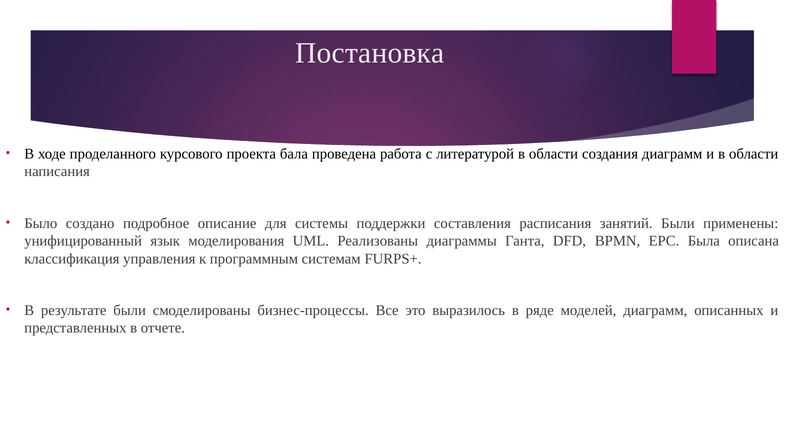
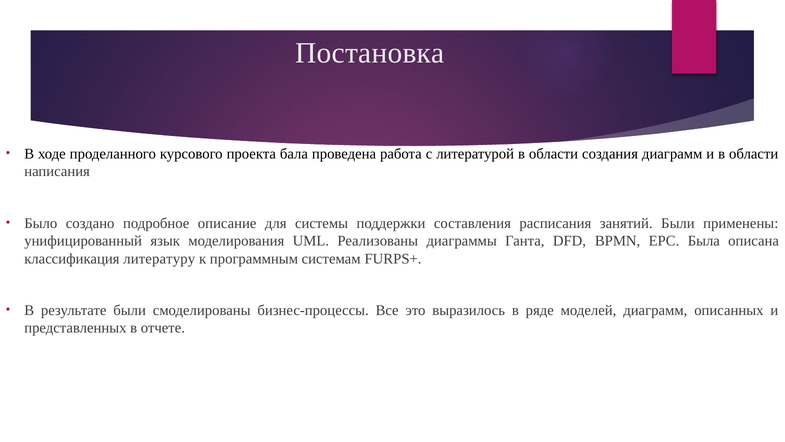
управления: управления -> литературу
